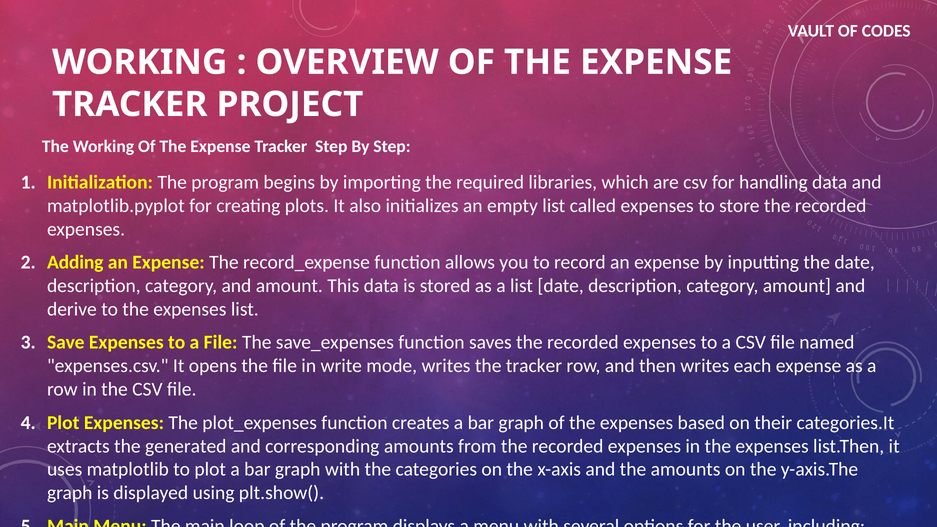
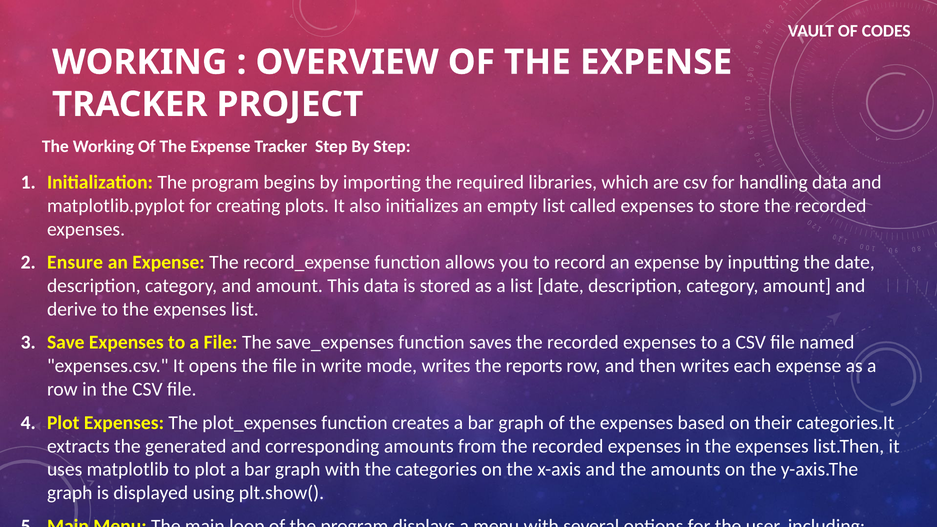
Adding: Adding -> Ensure
the tracker: tracker -> reports
